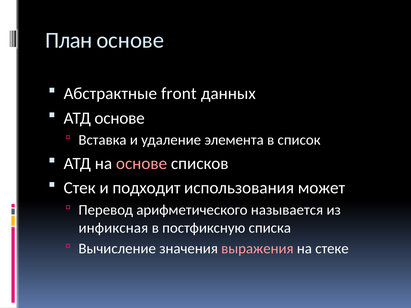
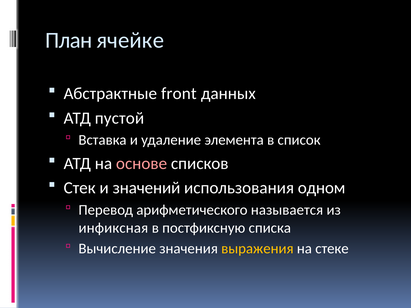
План основе: основе -> ячейке
АТД основе: основе -> пустой
подходит: подходит -> значений
может: может -> одном
выражения colour: pink -> yellow
